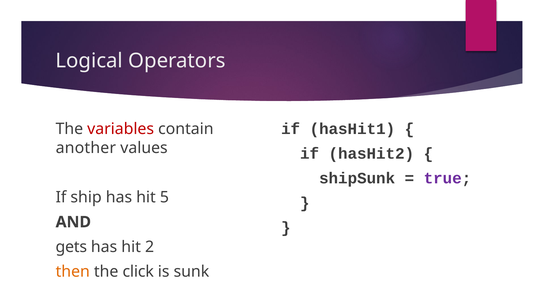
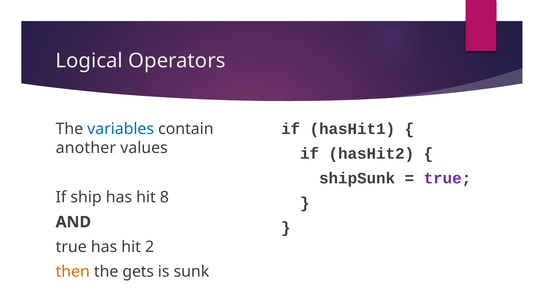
variables colour: red -> blue
5: 5 -> 8
gets at (71, 247): gets -> true
click: click -> gets
